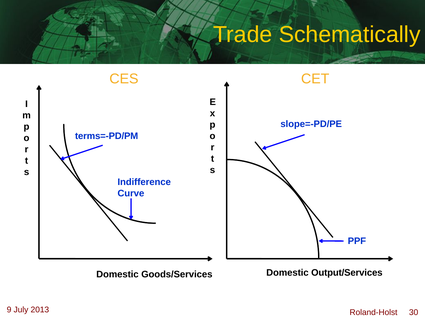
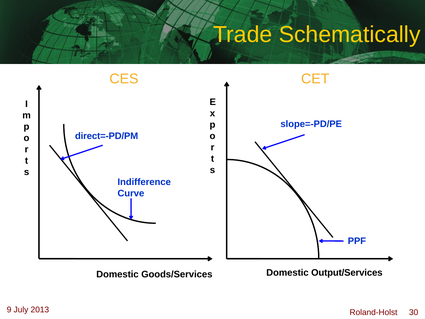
terms=-PD/PM: terms=-PD/PM -> direct=-PD/PM
